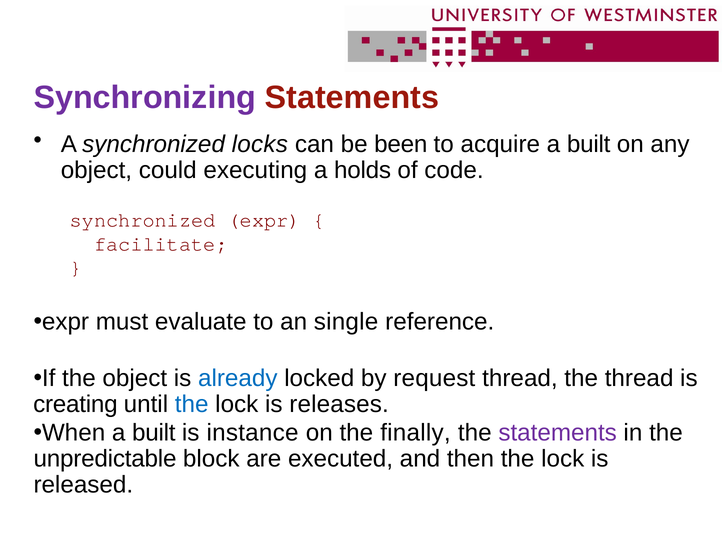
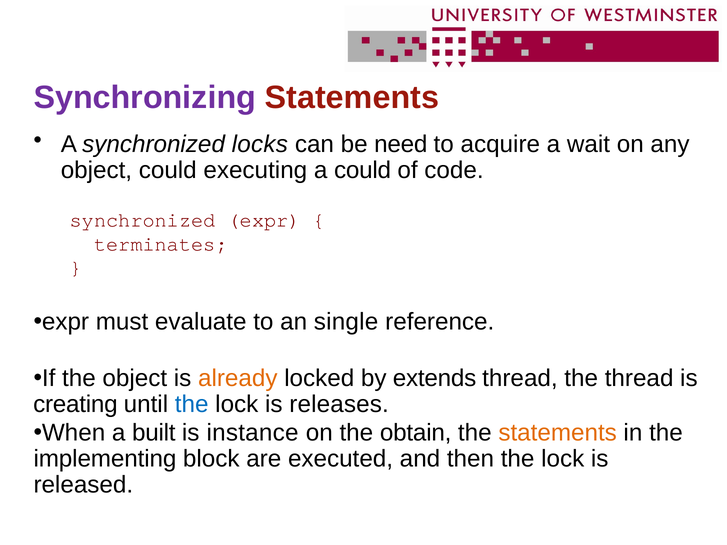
been: been -> need
acquire a built: built -> wait
a holds: holds -> could
facilitate: facilitate -> terminates
already colour: blue -> orange
request: request -> extends
finally: finally -> obtain
statements at (558, 433) colour: purple -> orange
unpredictable: unpredictable -> implementing
